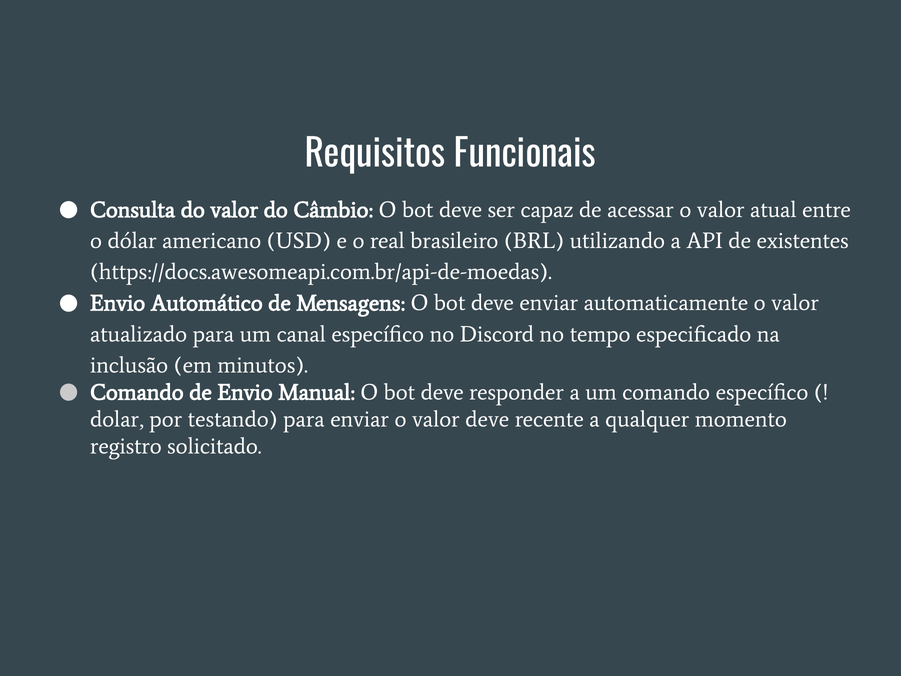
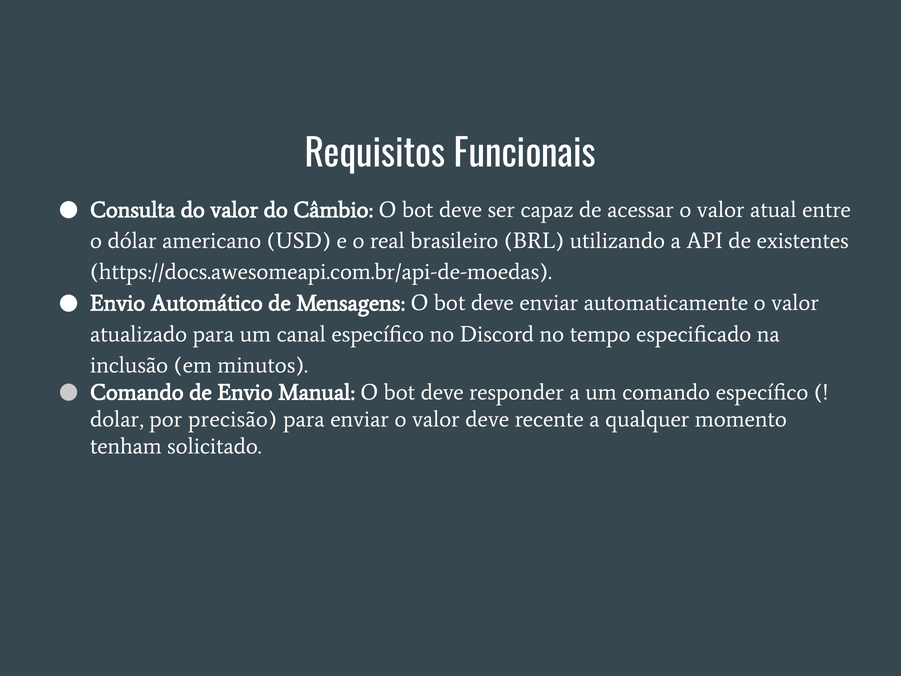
testando: testando -> precisão
registro: registro -> tenham
